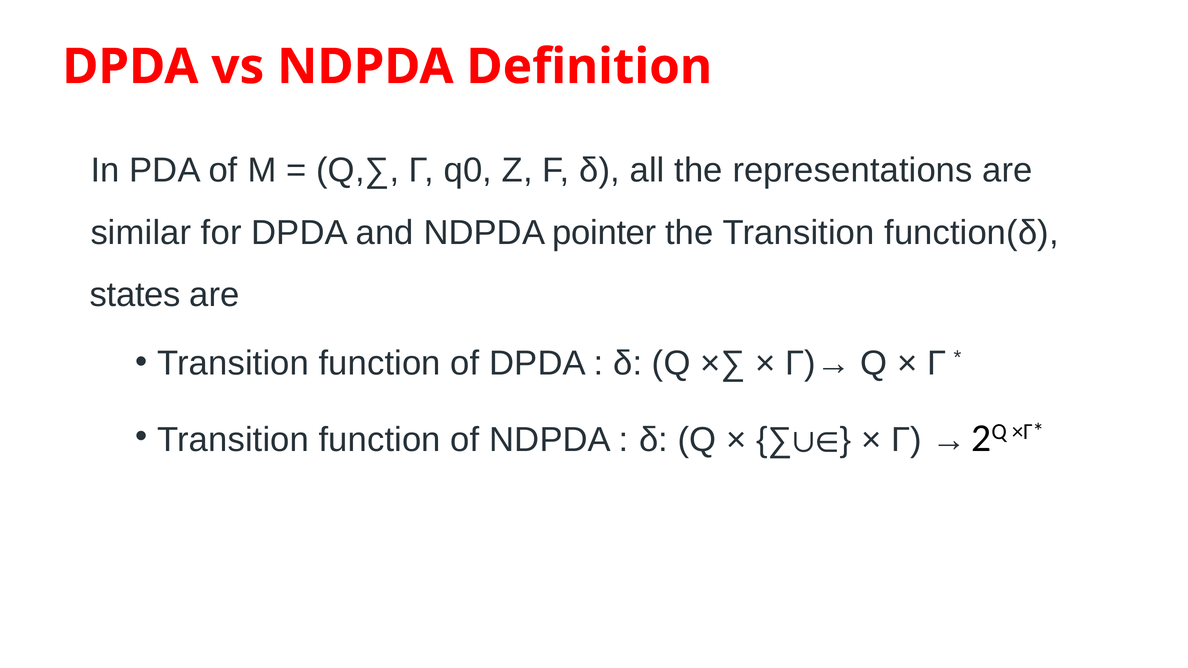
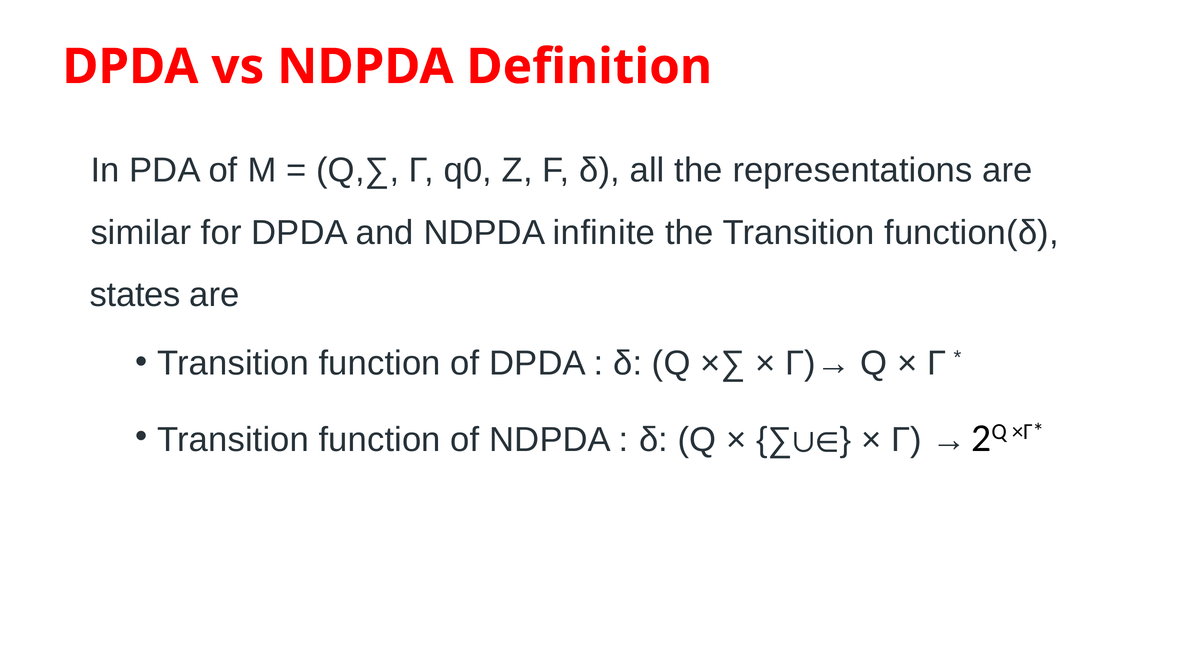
pointer: pointer -> infinite
